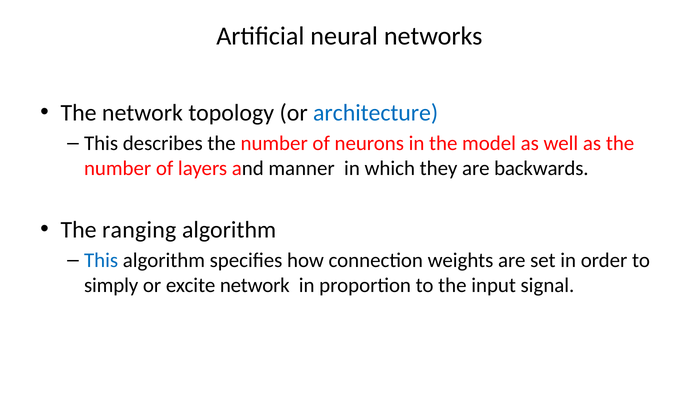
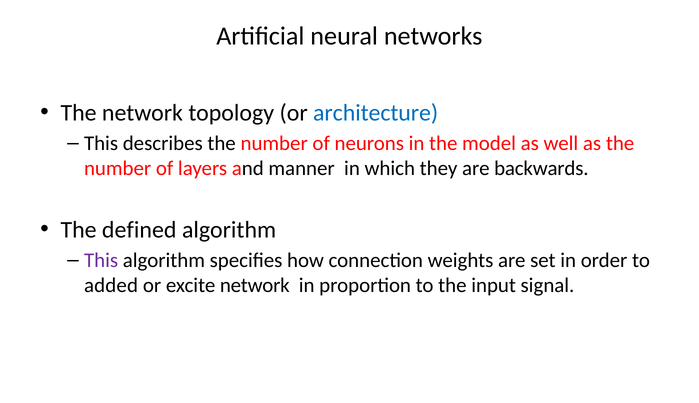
ranging: ranging -> defined
This at (101, 261) colour: blue -> purple
simply: simply -> added
